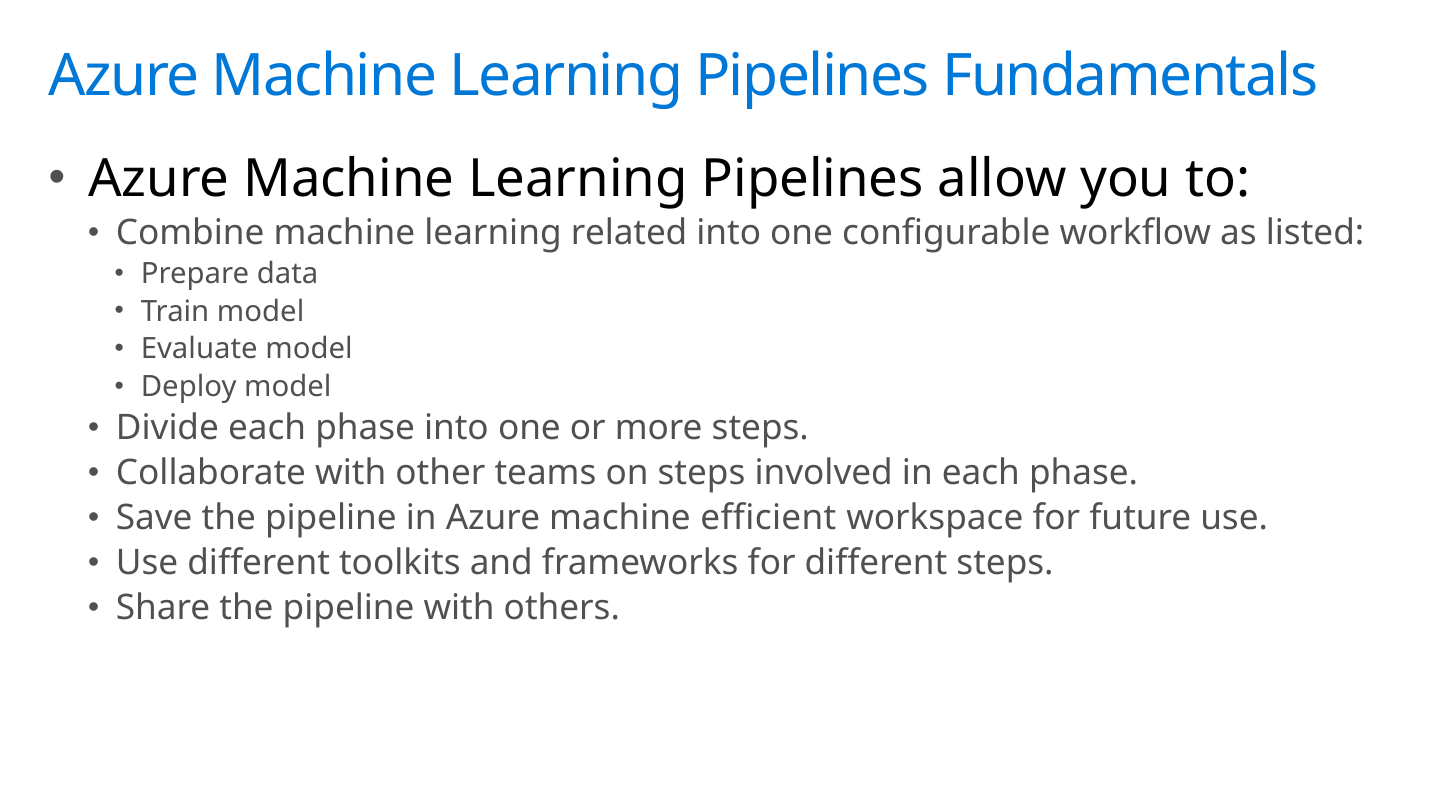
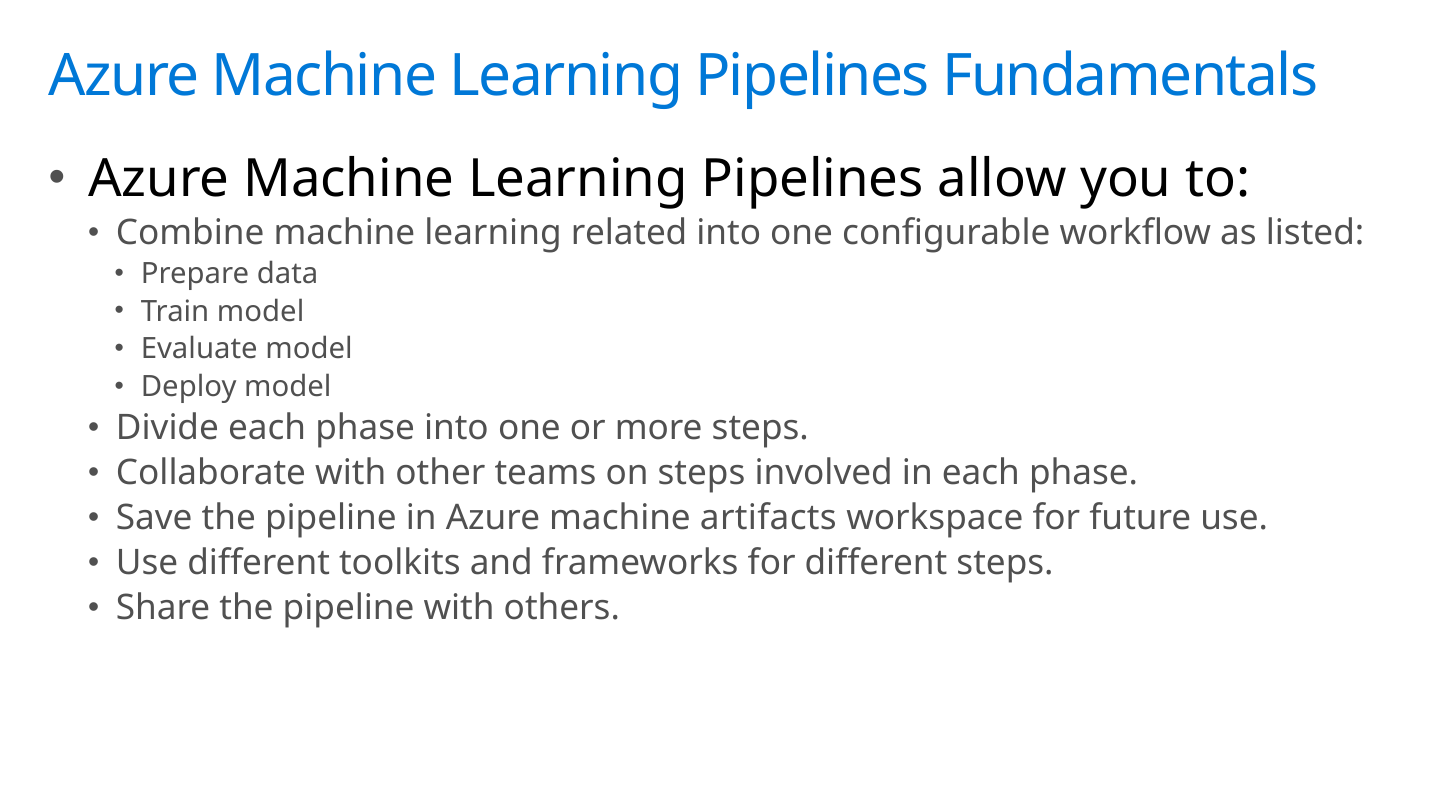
efficient: efficient -> artifacts
